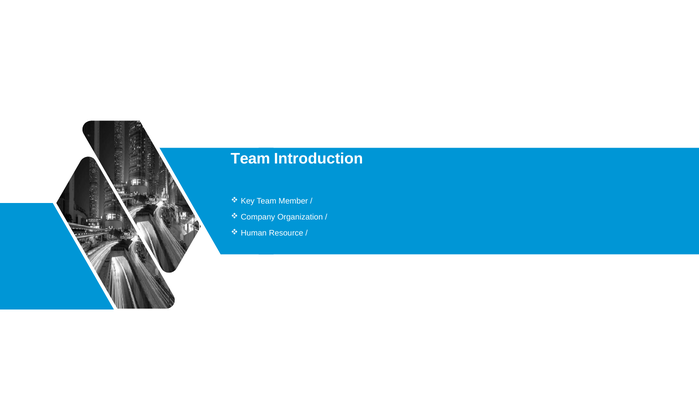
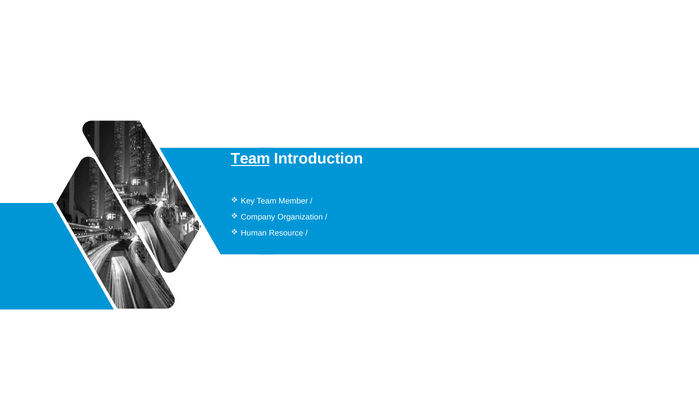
Team at (250, 159) underline: none -> present
